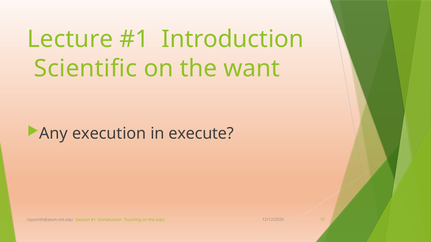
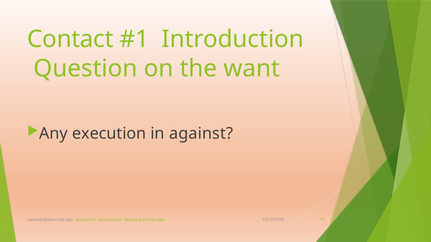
Lecture: Lecture -> Contact
Scientific: Scientific -> Question
execute: execute -> against
